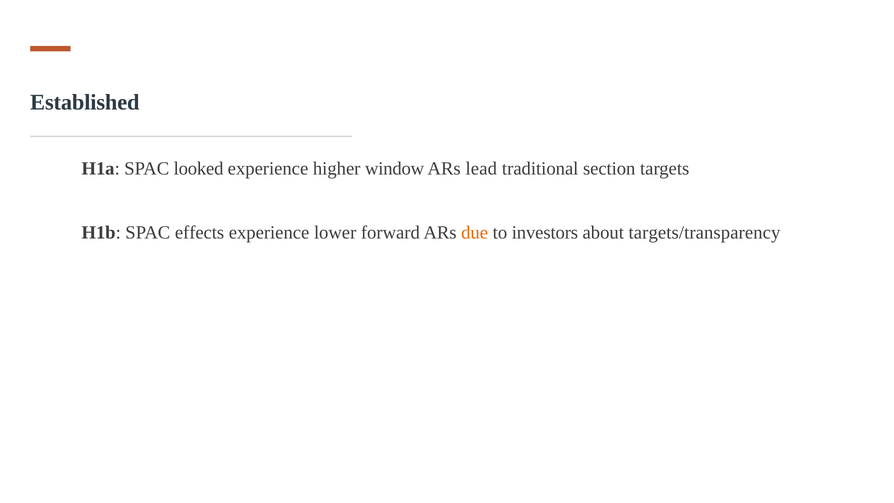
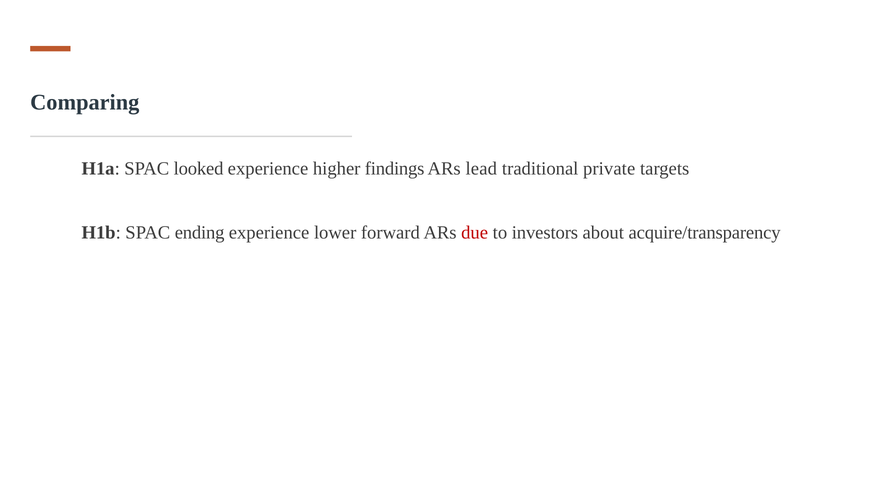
Established: Established -> Comparing
window: window -> findings
section: section -> private
effects: effects -> ending
due colour: orange -> red
targets/transparency: targets/transparency -> acquire/transparency
